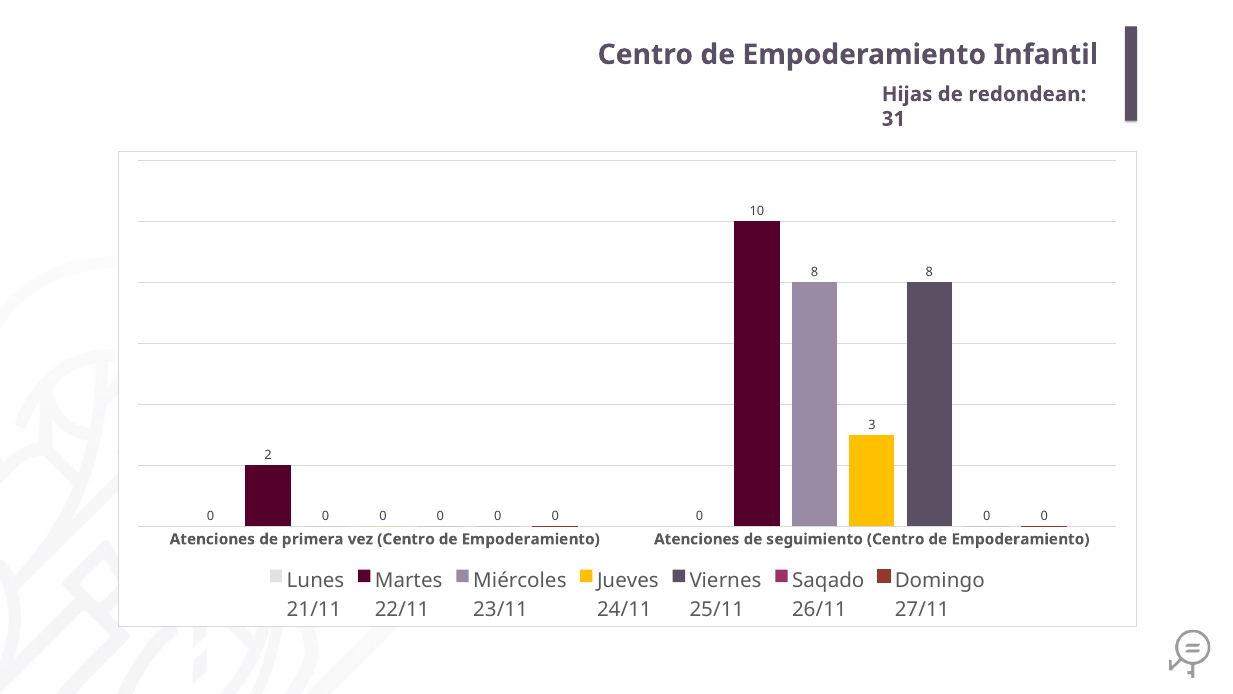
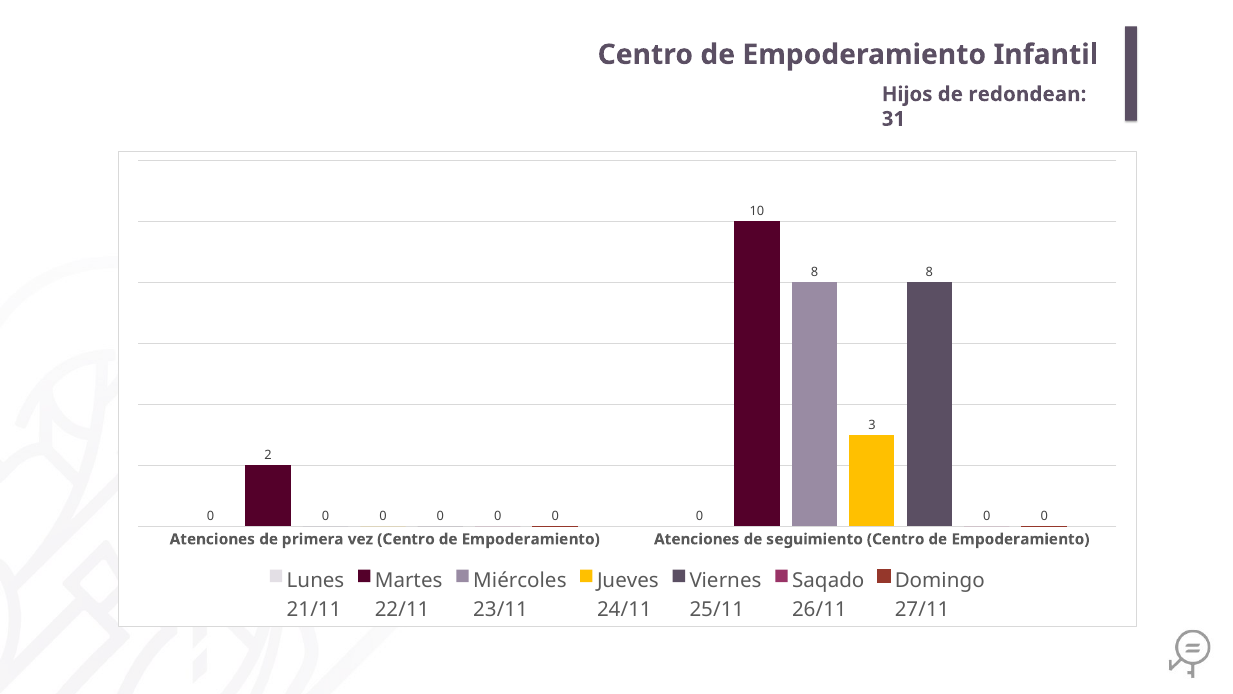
Hijas: Hijas -> Hijos
